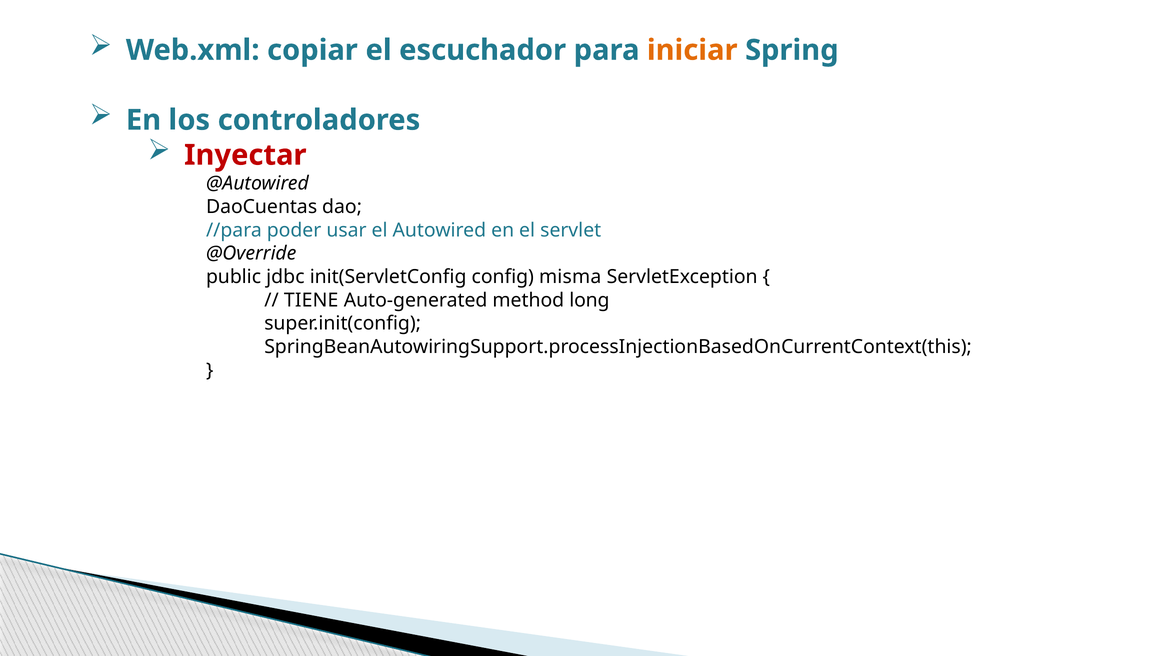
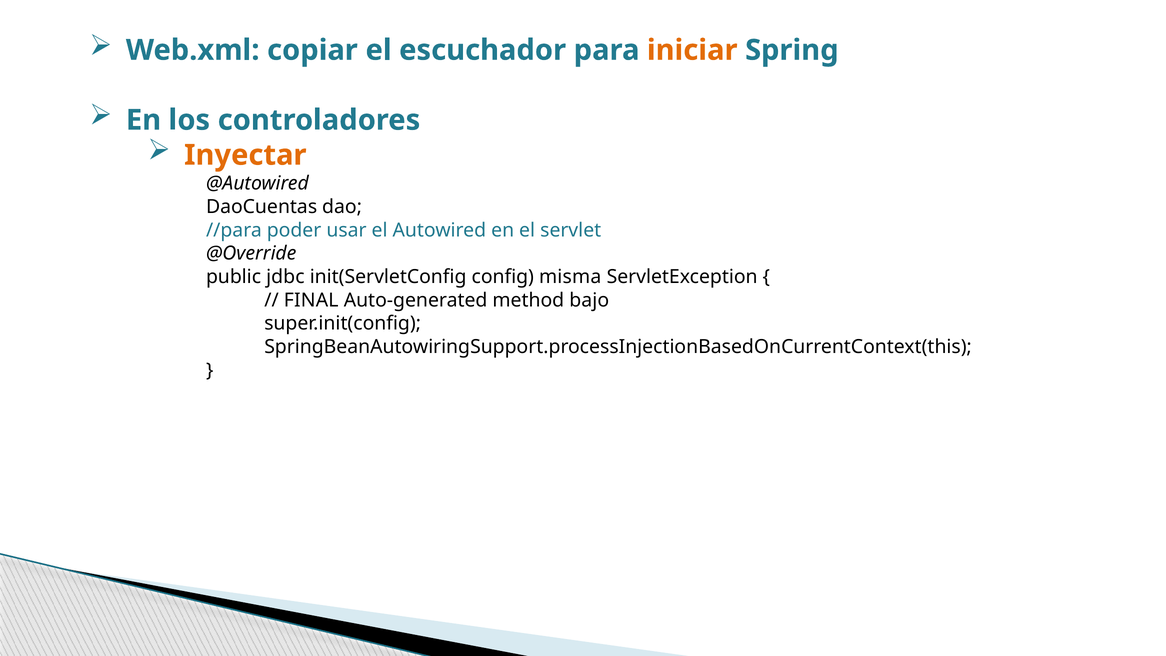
Inyectar colour: red -> orange
TIENE: TIENE -> FINAL
long: long -> bajo
